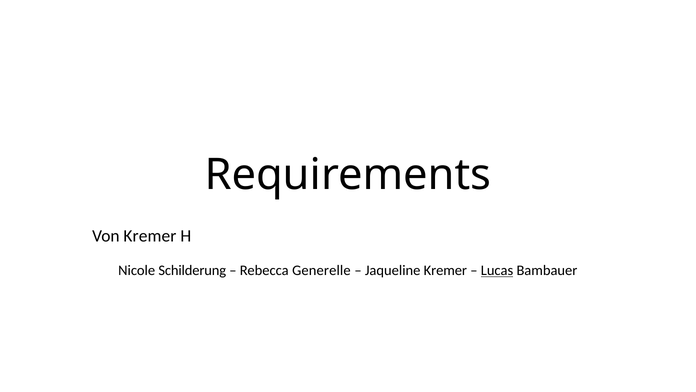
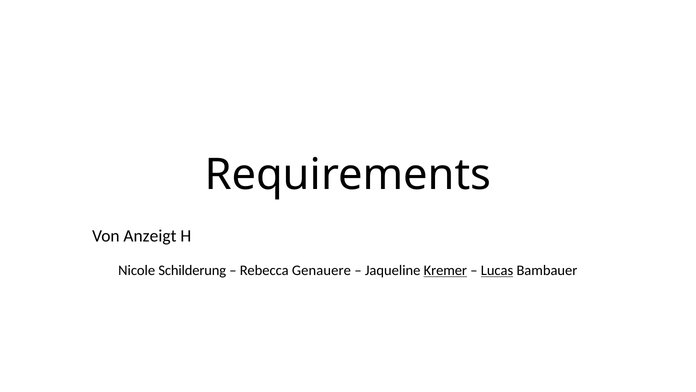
Von Kremer: Kremer -> Anzeigt
Generelle: Generelle -> Genauere
Kremer at (445, 270) underline: none -> present
